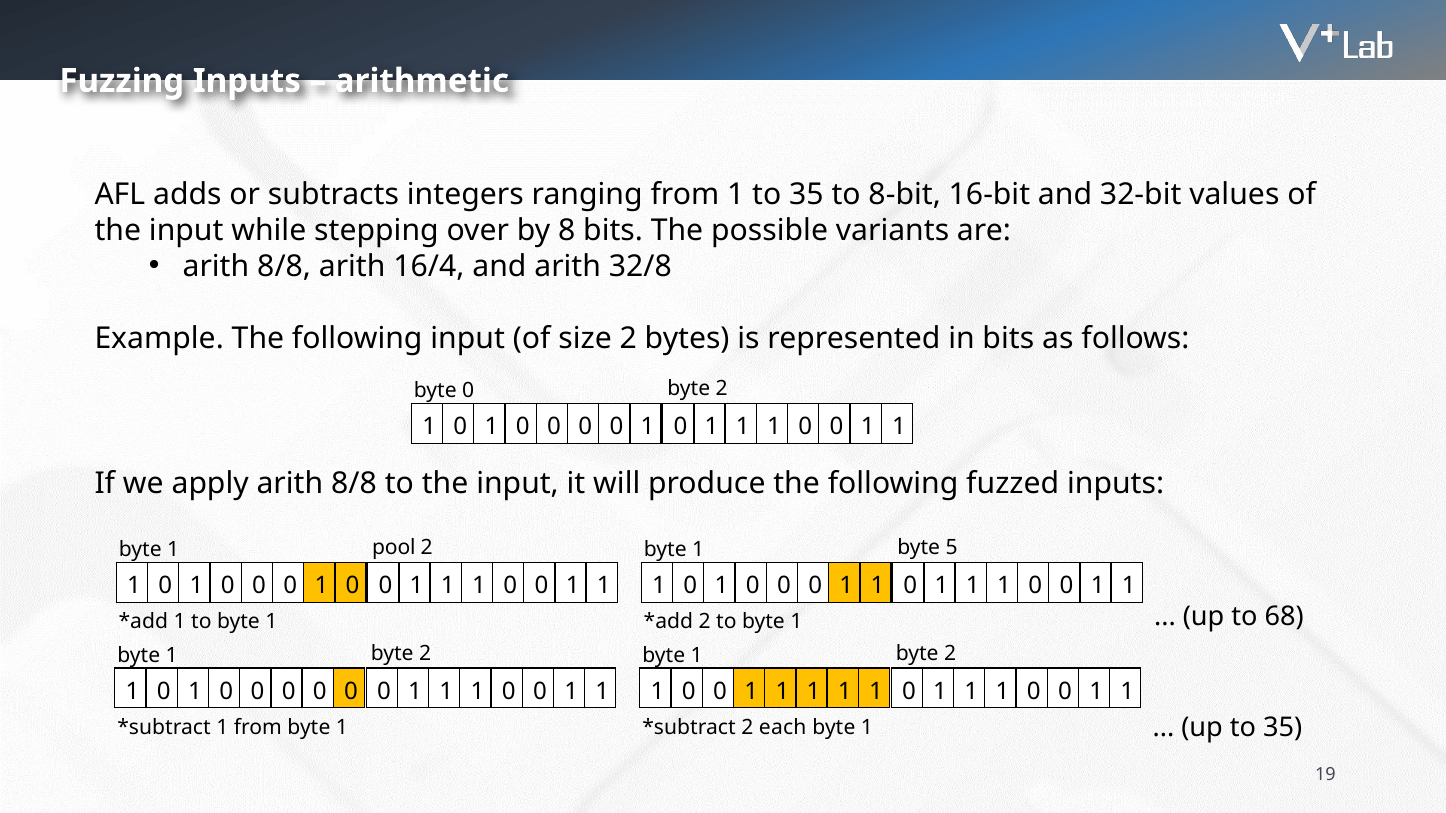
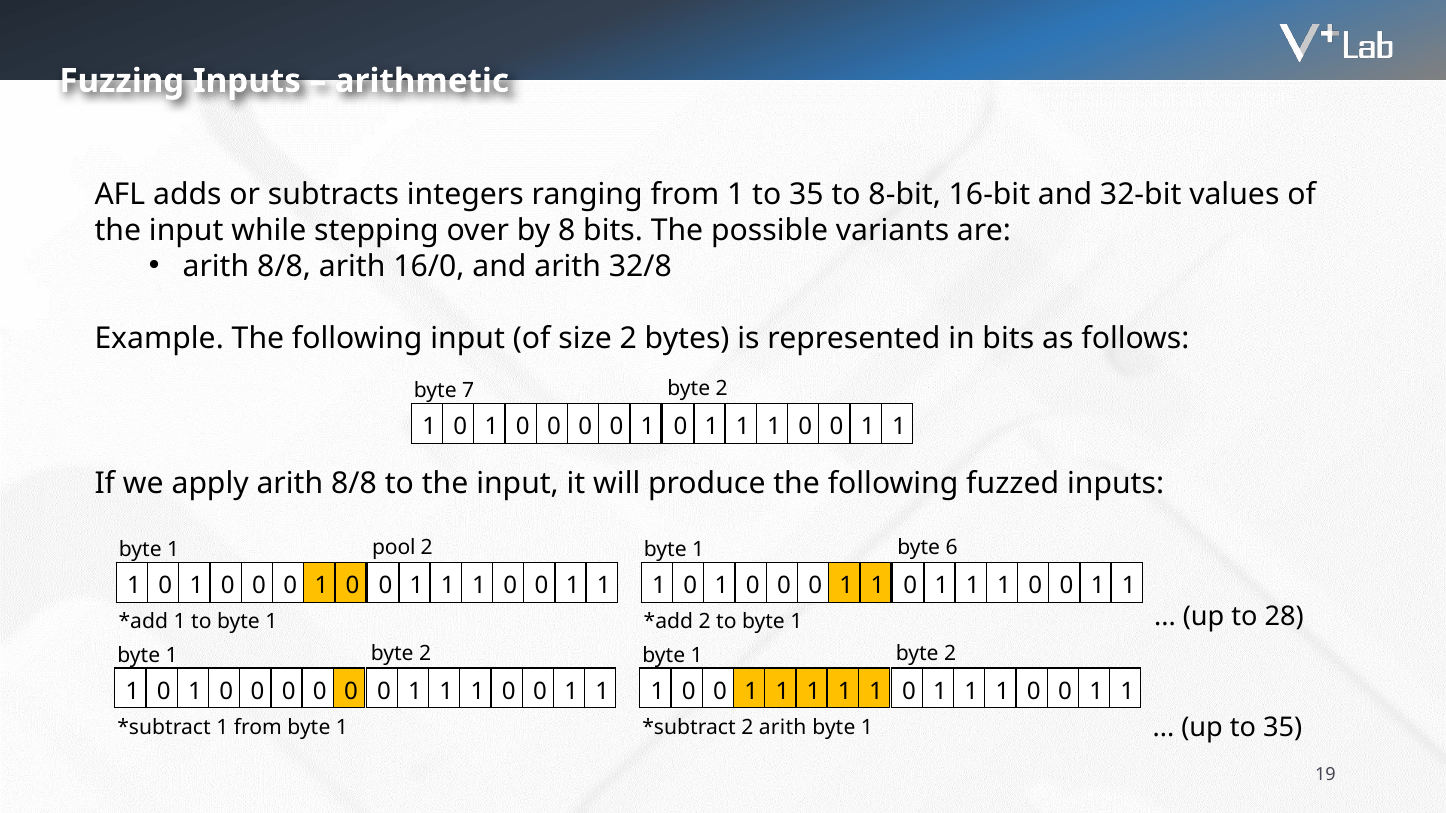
16/4: 16/4 -> 16/0
byte 0: 0 -> 7
5: 5 -> 6
68: 68 -> 28
2 each: each -> arith
